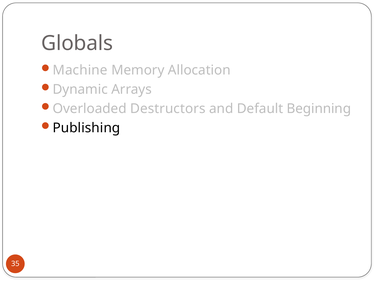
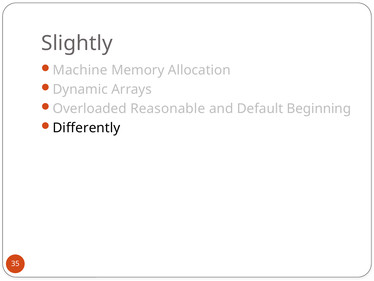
Globals: Globals -> Slightly
Destructors: Destructors -> Reasonable
Publishing: Publishing -> Differently
